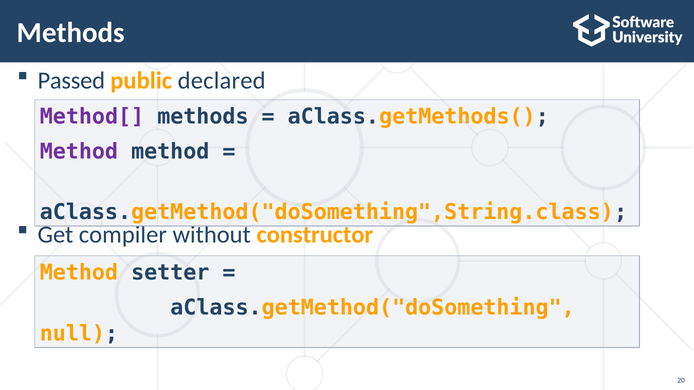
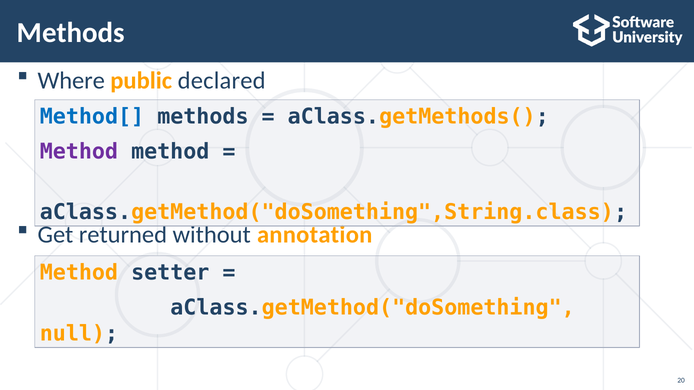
Passed: Passed -> Where
Method[ colour: purple -> blue
compiler: compiler -> returned
constructor: constructor -> annotation
